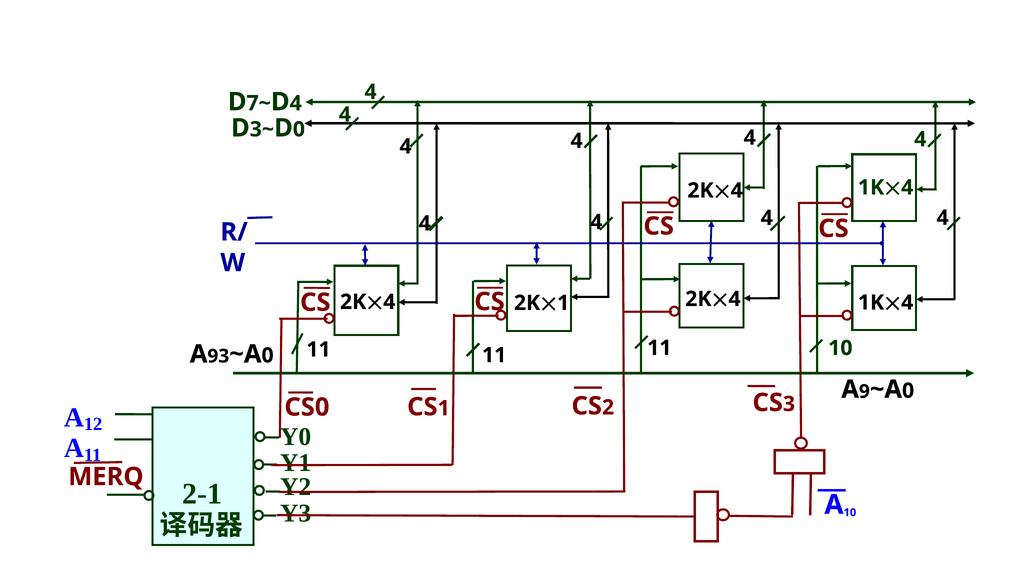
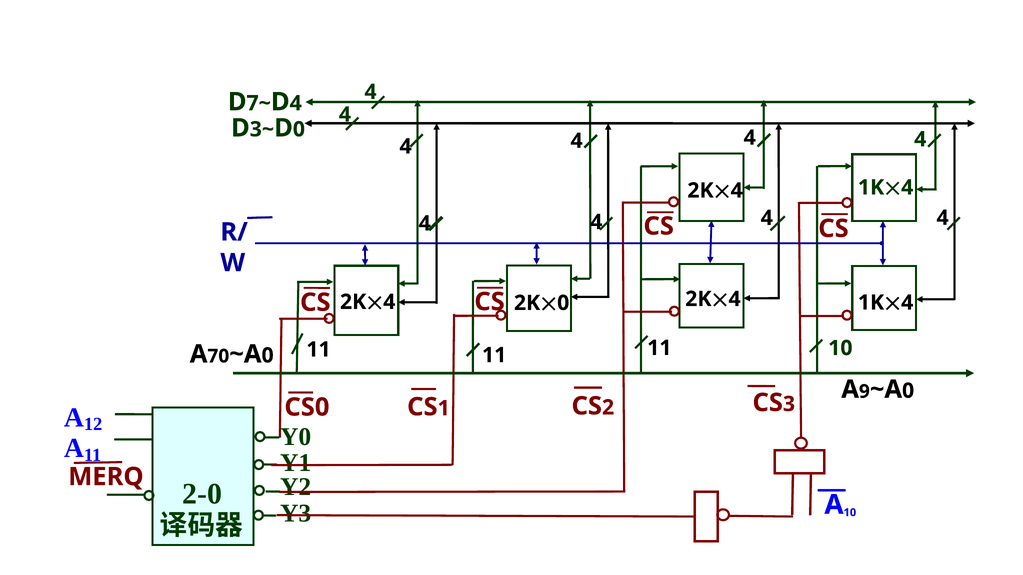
1: 1 -> 0
93: 93 -> 70
2-1: 2-1 -> 2-0
